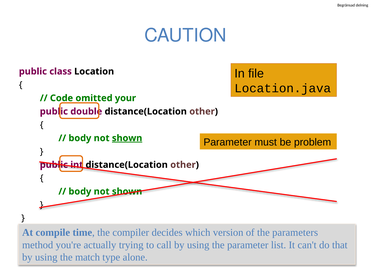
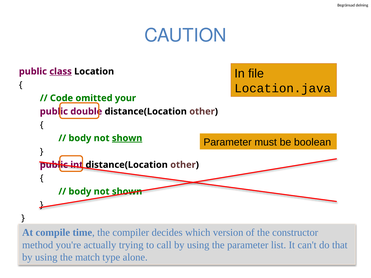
class underline: none -> present
problem: problem -> boolean
parameters: parameters -> constructor
